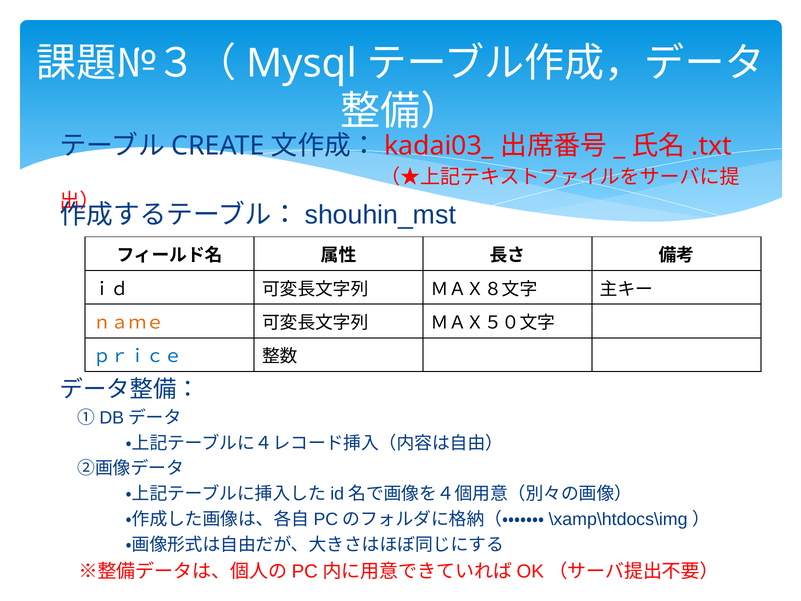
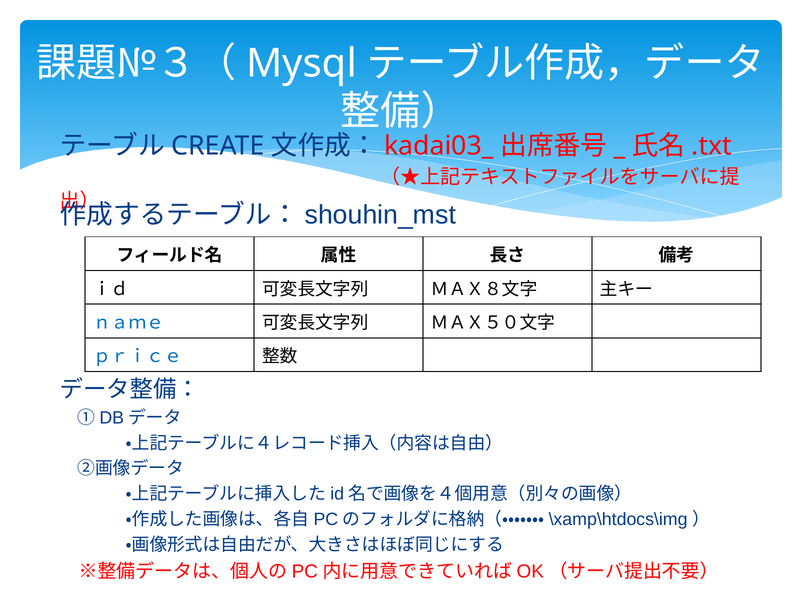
ｎａｍｅ colour: orange -> blue
